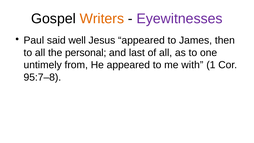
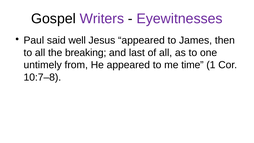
Writers colour: orange -> purple
personal: personal -> breaking
with: with -> time
95:7–8: 95:7–8 -> 10:7–8
